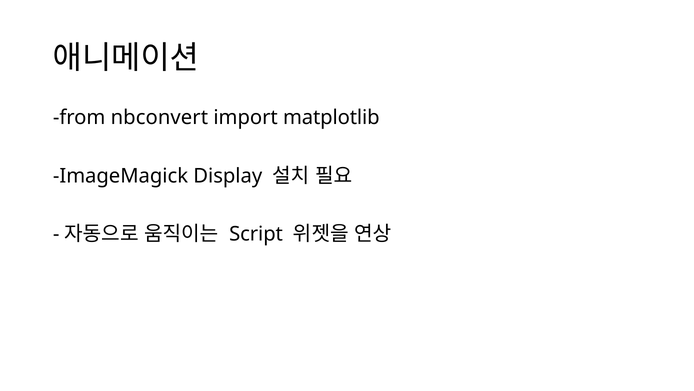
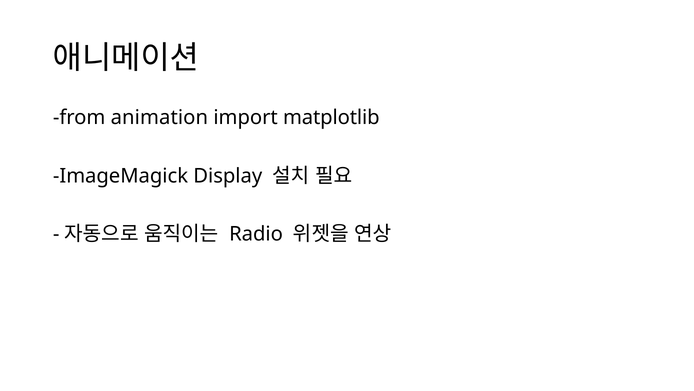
nbconvert: nbconvert -> animation
Script: Script -> Radio
